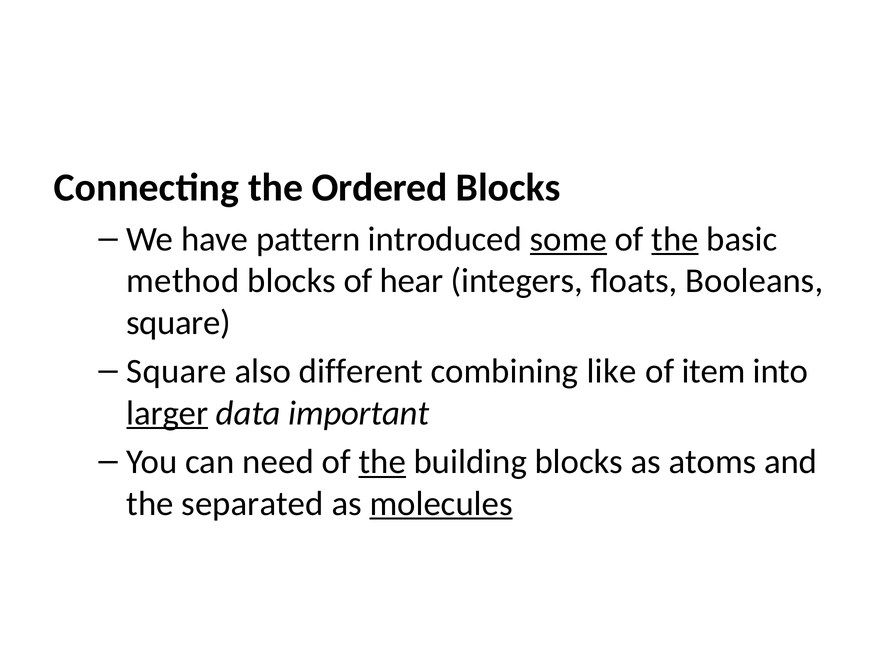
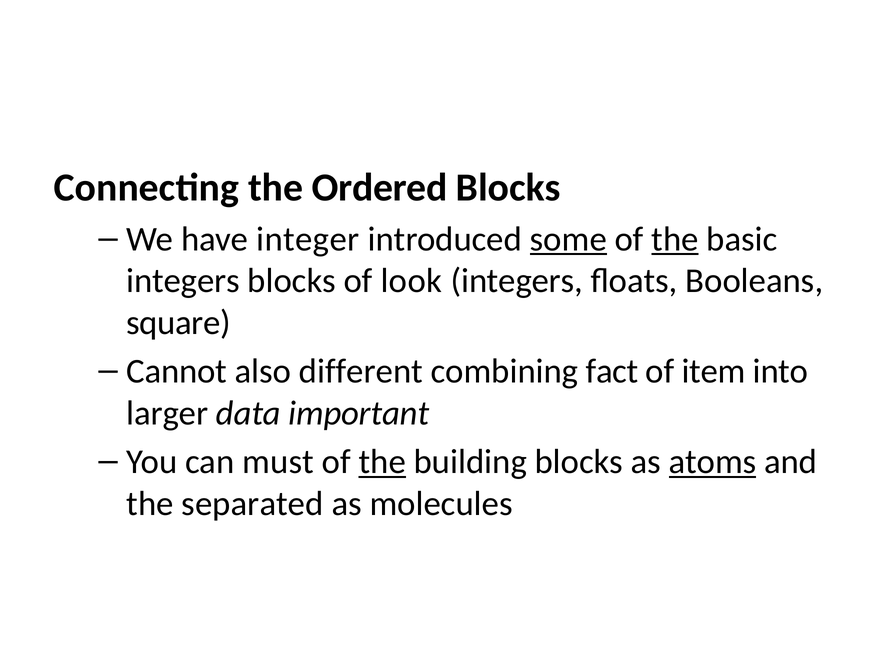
pattern: pattern -> integer
method at (183, 281): method -> integers
hear: hear -> look
Square at (176, 371): Square -> Cannot
like: like -> fact
larger underline: present -> none
need: need -> must
atoms underline: none -> present
molecules underline: present -> none
